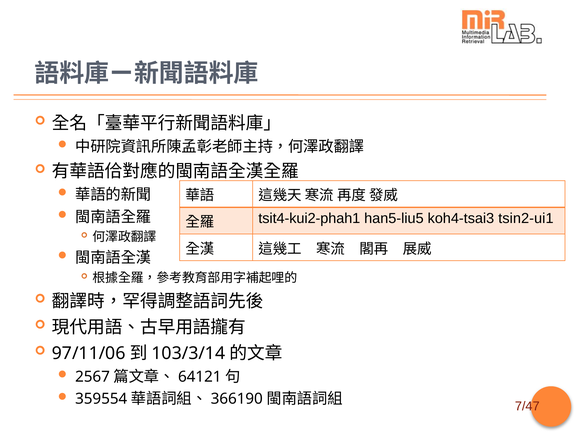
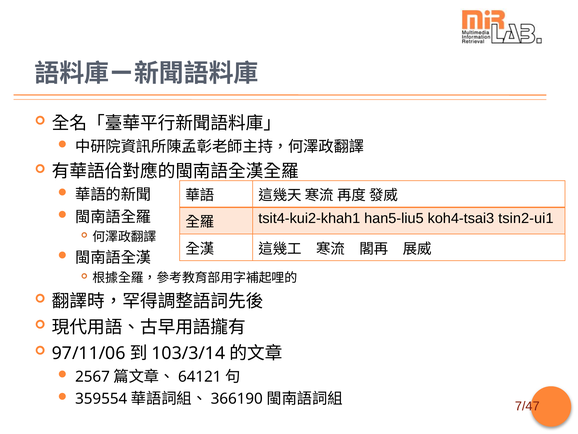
tsit4-kui2-phah1: tsit4-kui2-phah1 -> tsit4-kui2-khah1
